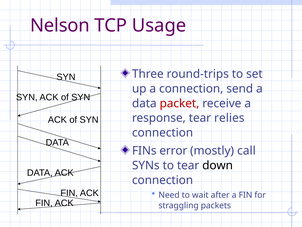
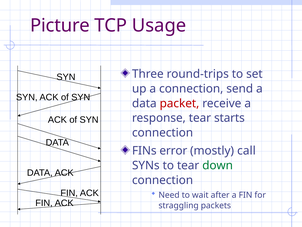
Nelson: Nelson -> Picture
relies: relies -> starts
down colour: black -> green
